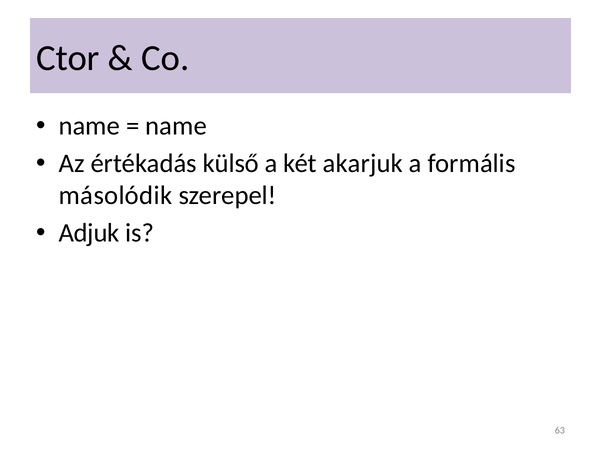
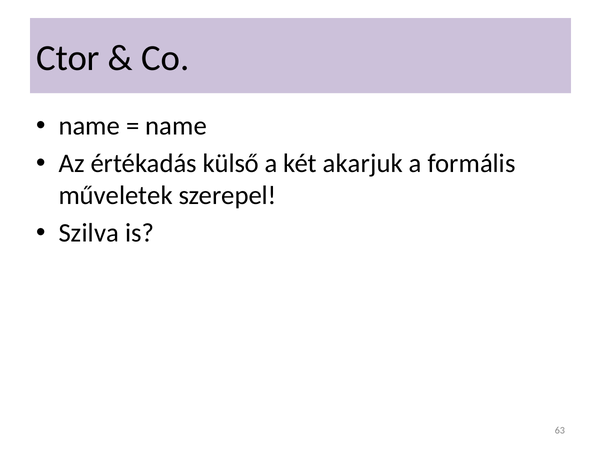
másolódik: másolódik -> műveletek
Adjuk: Adjuk -> Szilva
